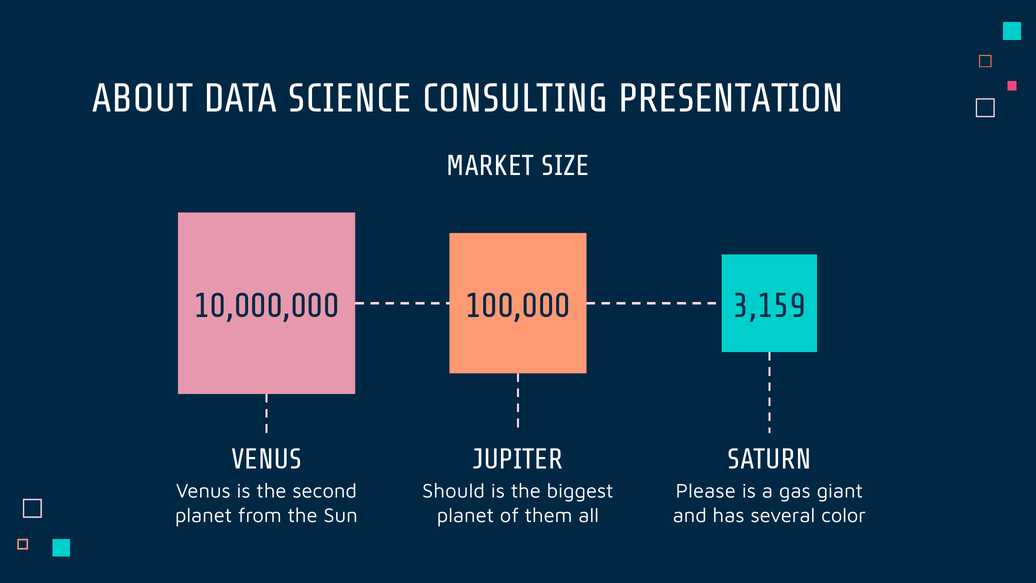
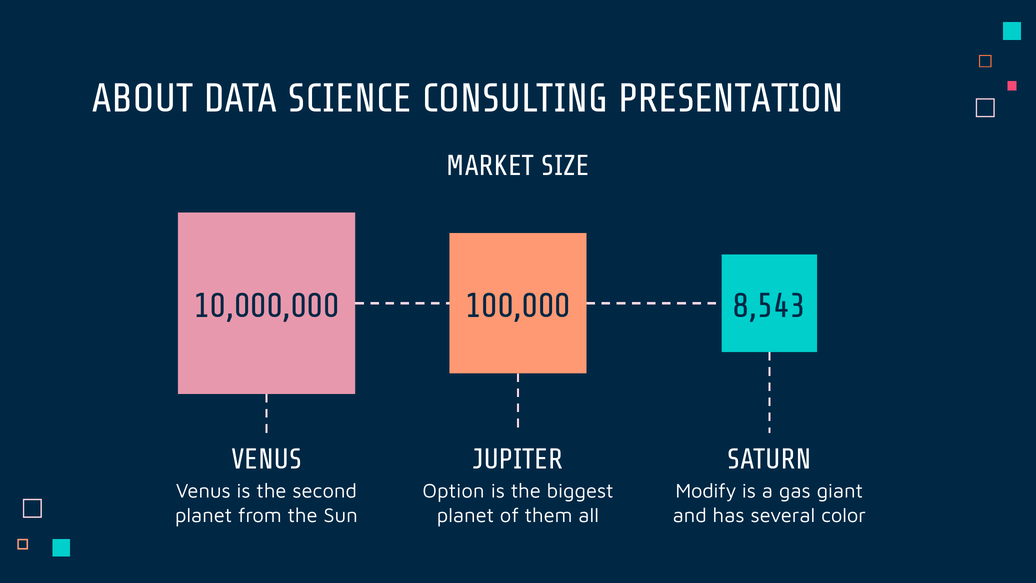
3,159: 3,159 -> 8,543
Should: Should -> Option
Please: Please -> Modify
